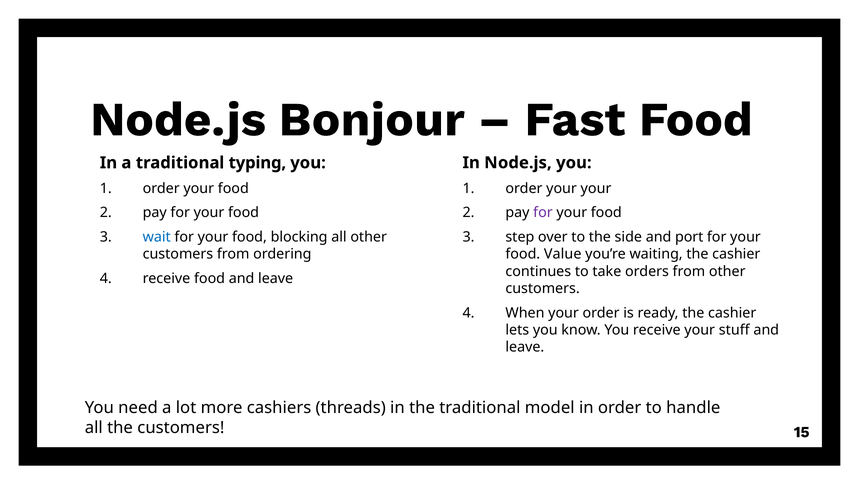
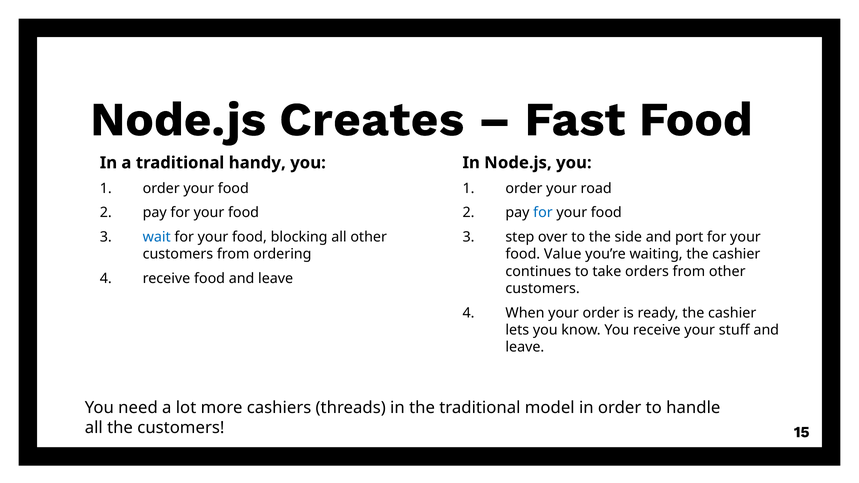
Bonjour: Bonjour -> Creates
typing: typing -> handy
your your: your -> road
for at (543, 213) colour: purple -> blue
